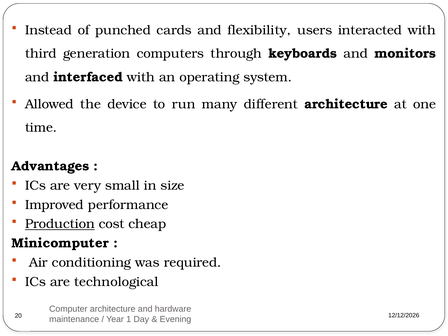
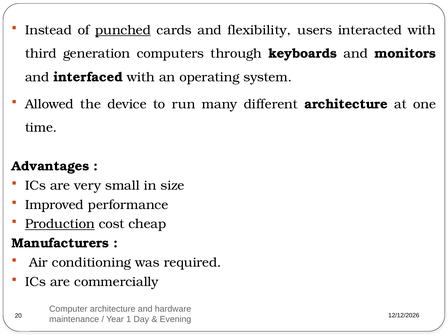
punched underline: none -> present
Minicomputer: Minicomputer -> Manufacturers
technological: technological -> commercially
